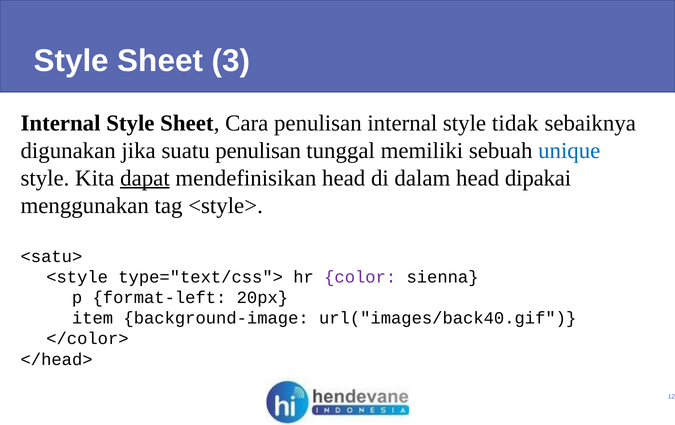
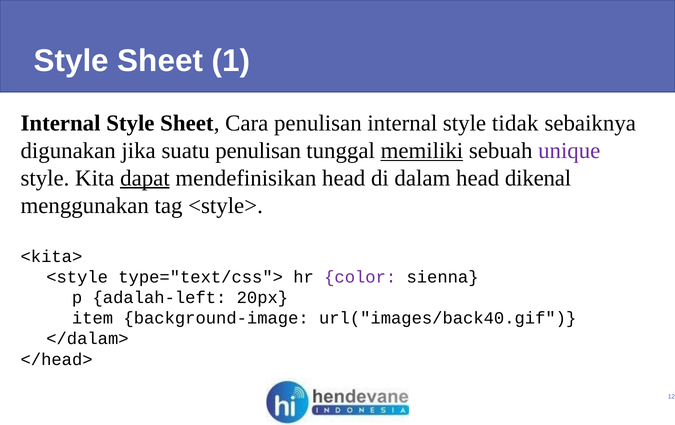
3: 3 -> 1
memiliki underline: none -> present
unique colour: blue -> purple
dipakai: dipakai -> dikenal
<satu>: <satu> -> <kita>
format-left: format-left -> adalah-left
</color>: </color> -> </dalam>
